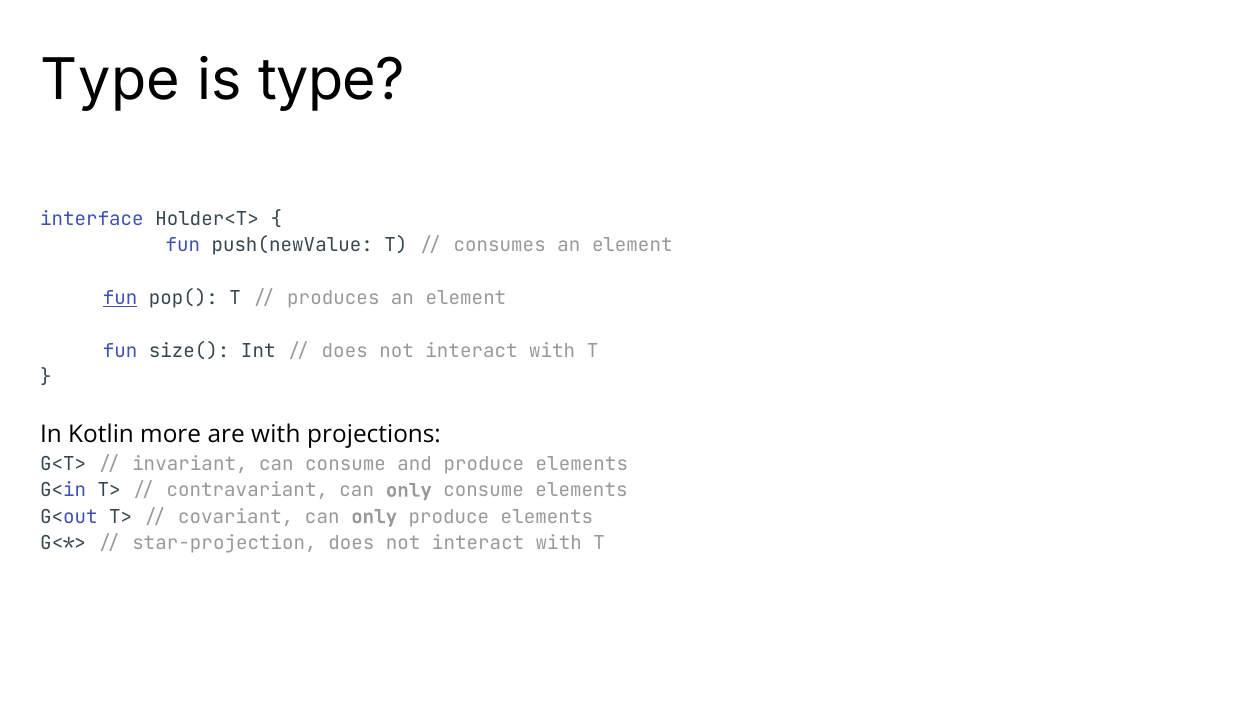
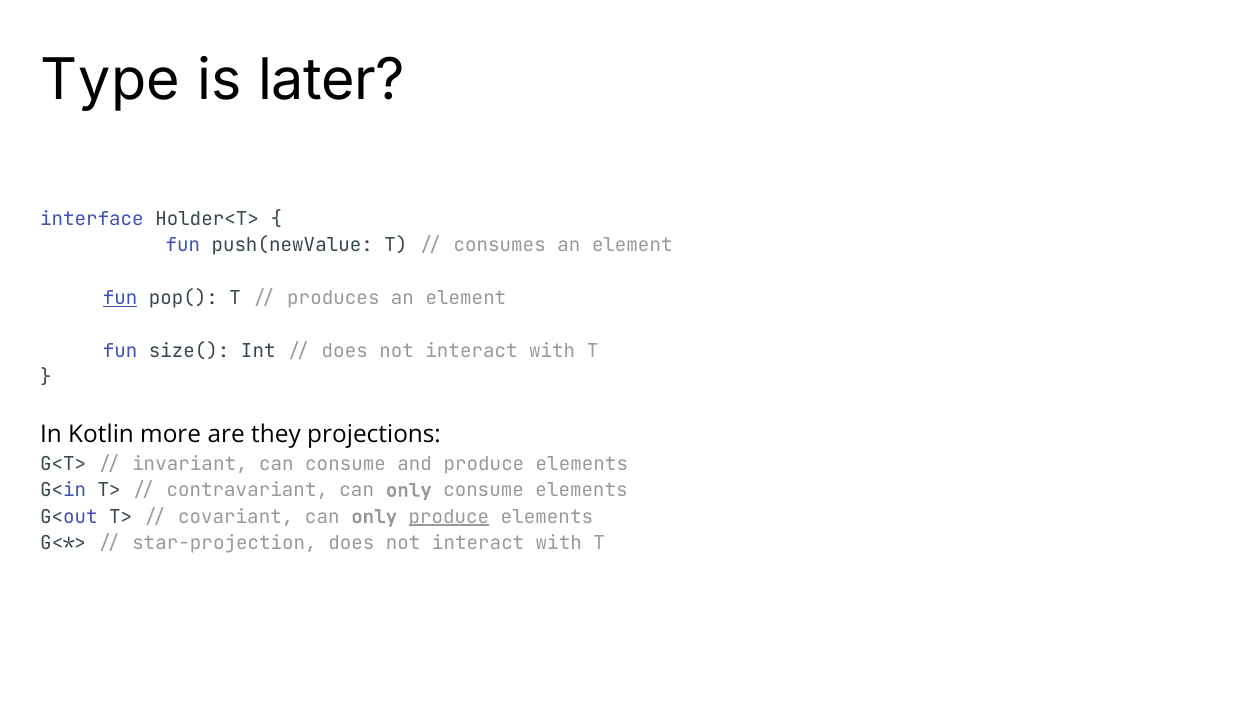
is type: type -> later
are with: with -> they
produce at (449, 517) underline: none -> present
